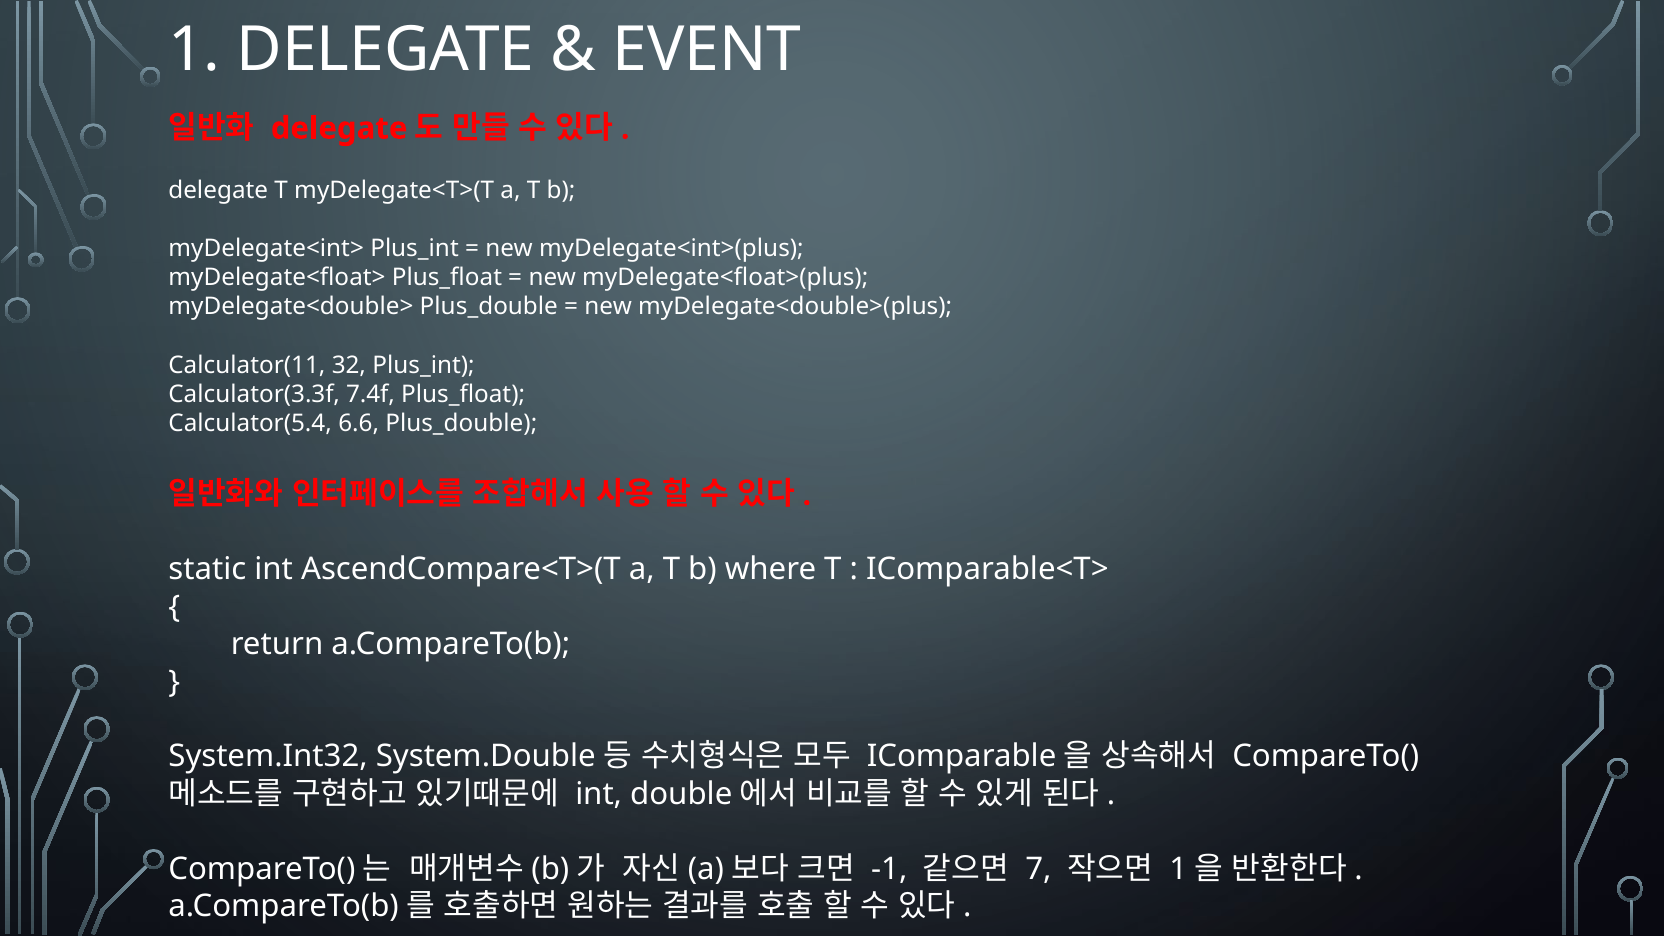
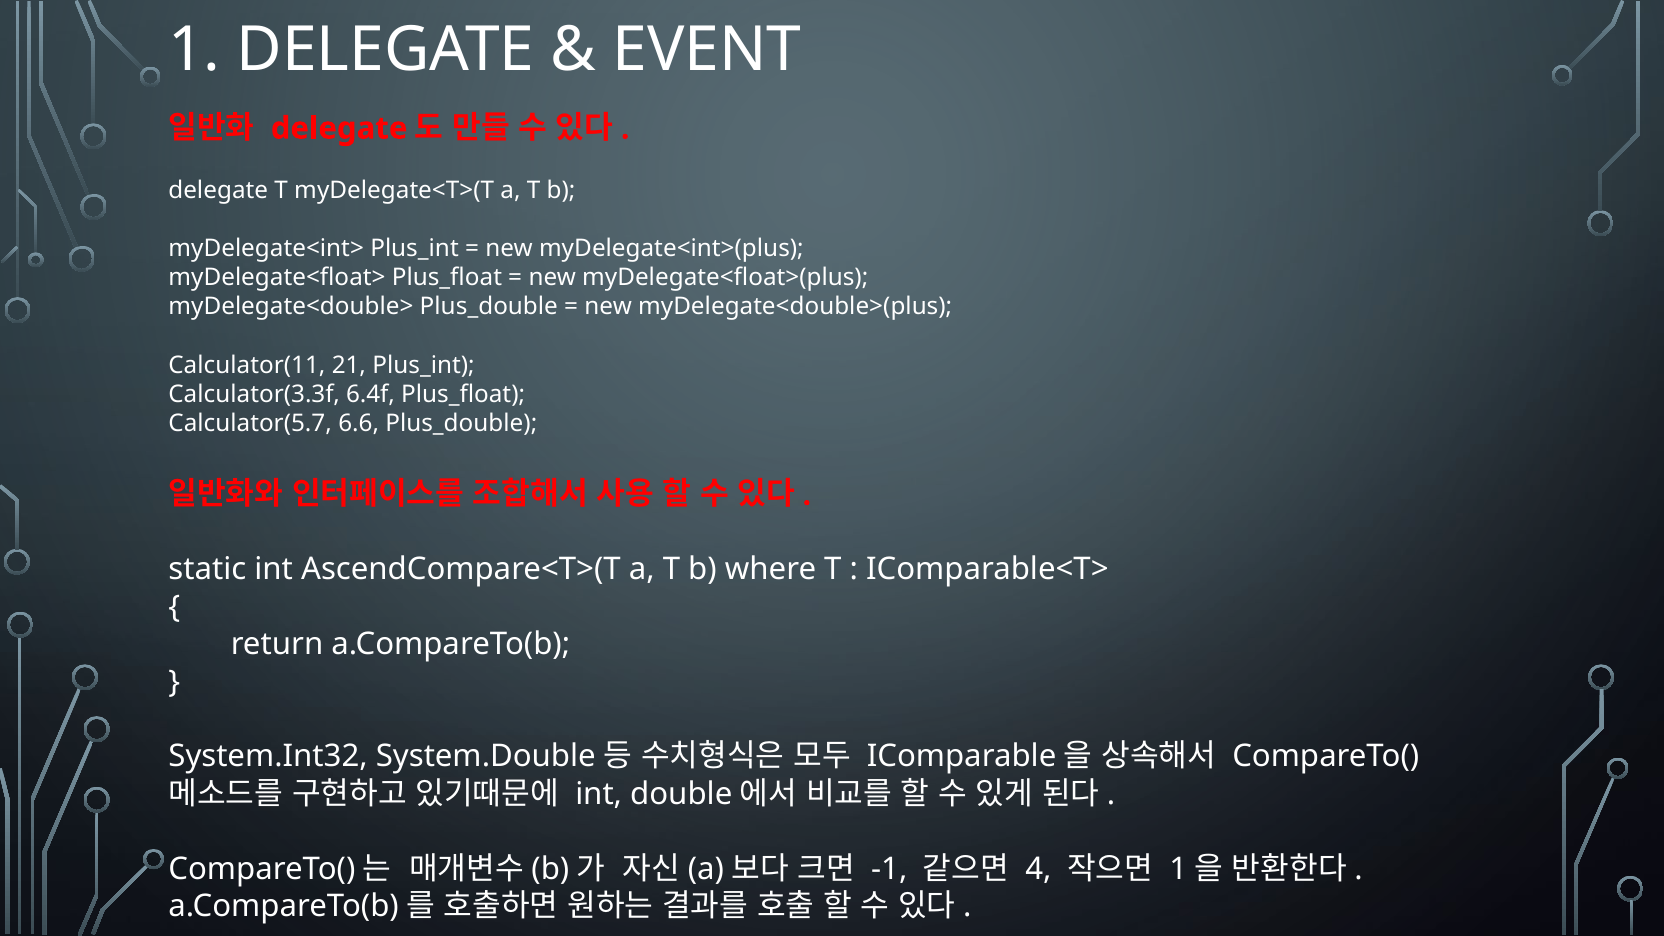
32: 32 -> 21
7.4f: 7.4f -> 6.4f
Calculator(5.4: Calculator(5.4 -> Calculator(5.7
7: 7 -> 4
